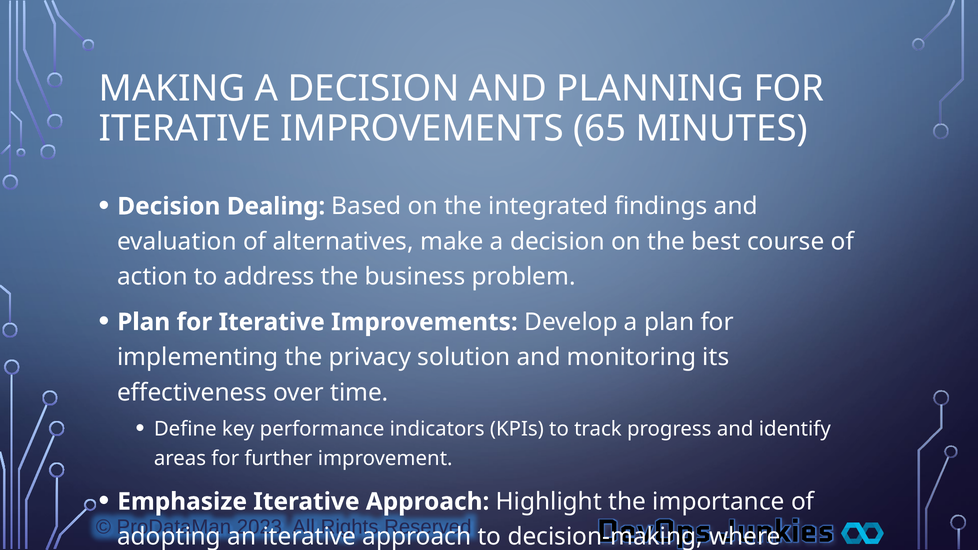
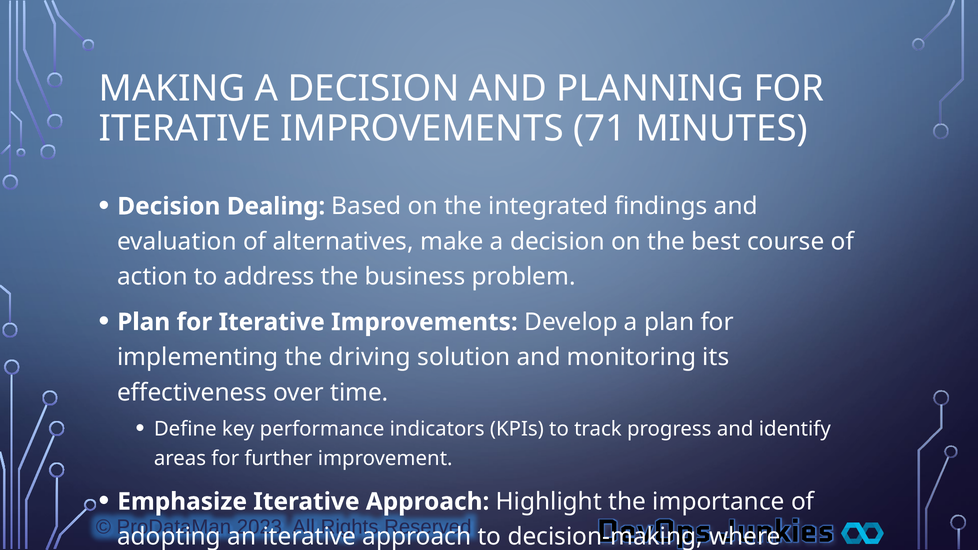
65: 65 -> 71
privacy: privacy -> driving
